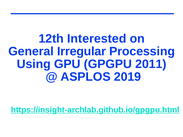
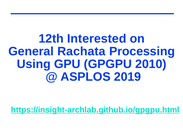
Irregular: Irregular -> Rachata
2011: 2011 -> 2010
